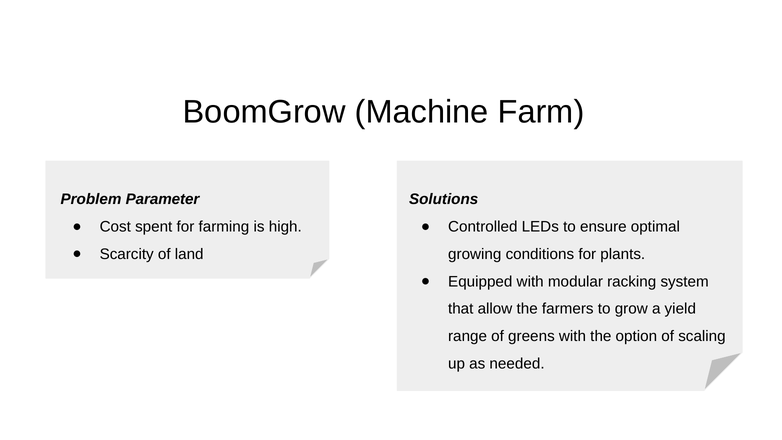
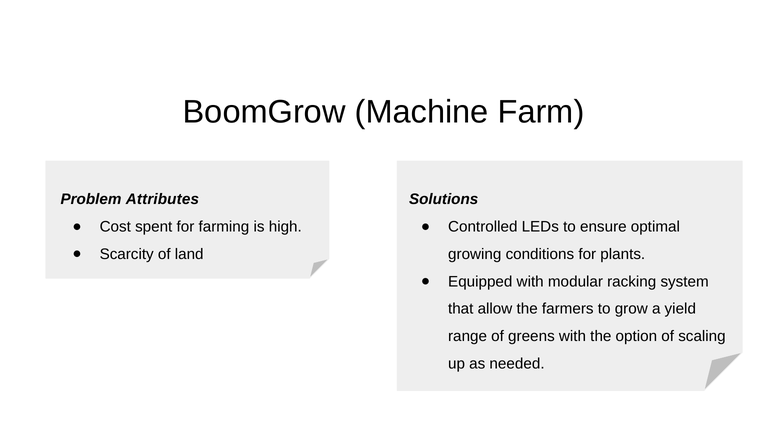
Parameter: Parameter -> Attributes
